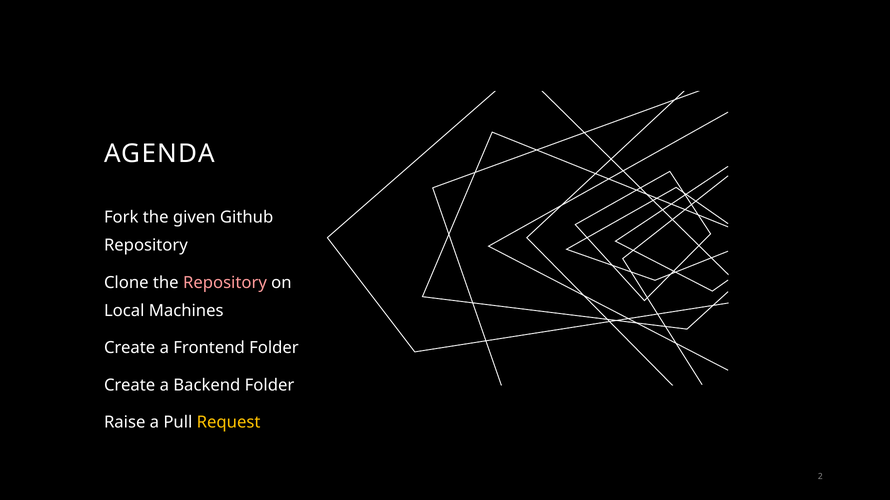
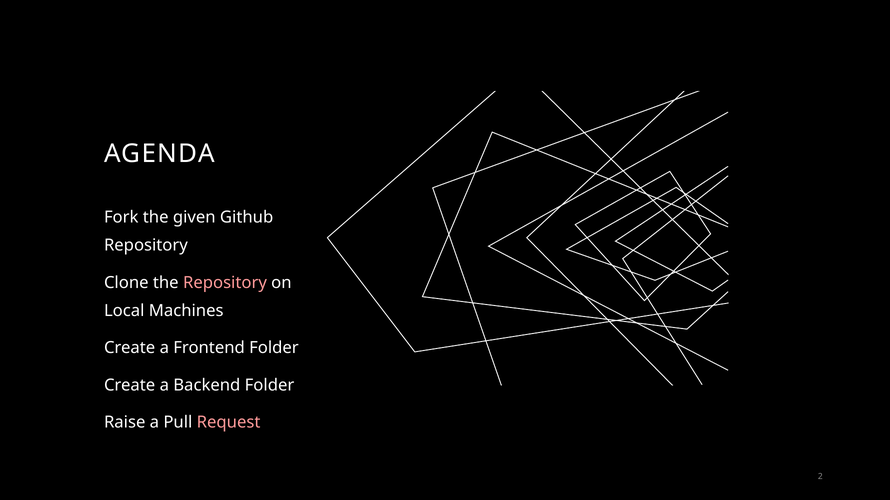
Request colour: yellow -> pink
